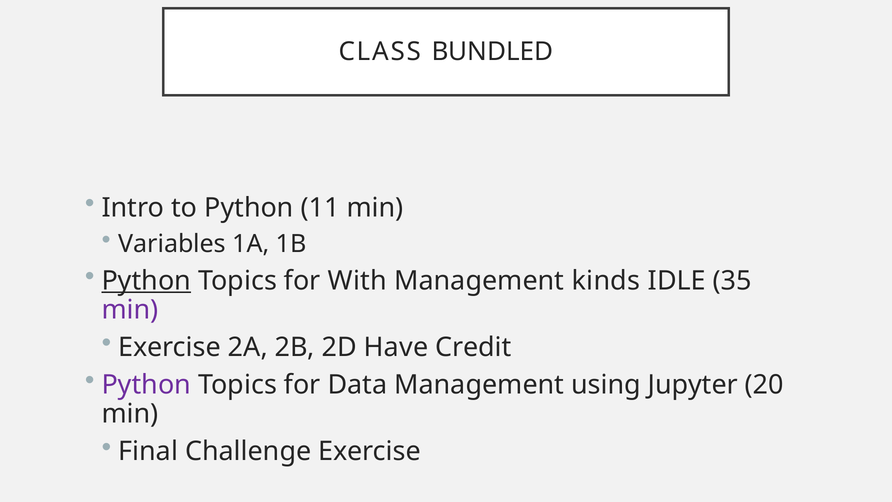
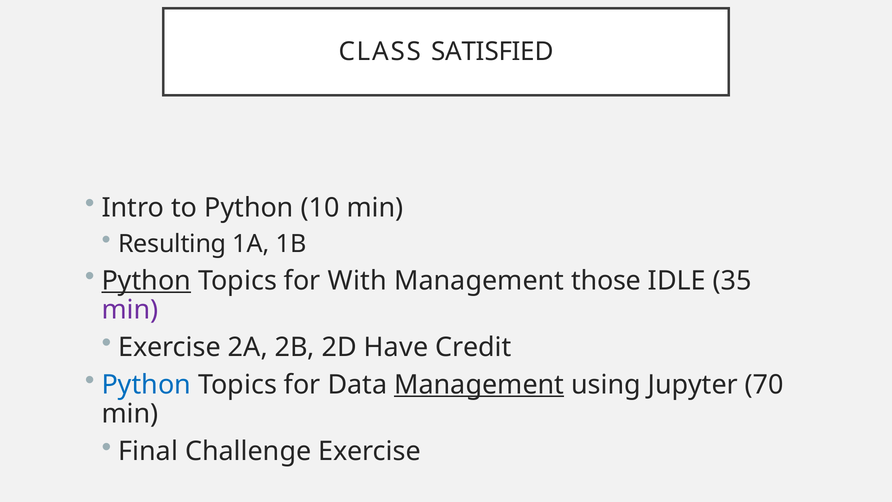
BUNDLED: BUNDLED -> SATISFIED
11: 11 -> 10
Variables: Variables -> Resulting
kinds: kinds -> those
Python at (146, 385) colour: purple -> blue
Management at (479, 385) underline: none -> present
20: 20 -> 70
